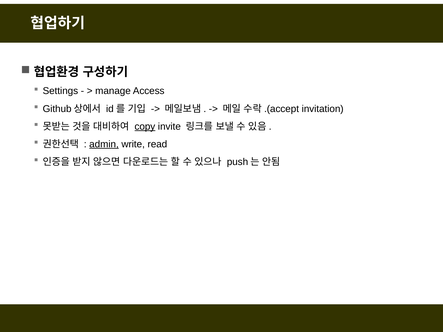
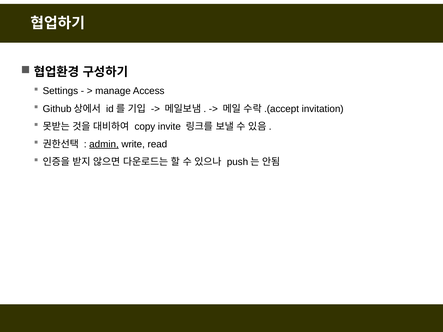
copy underline: present -> none
